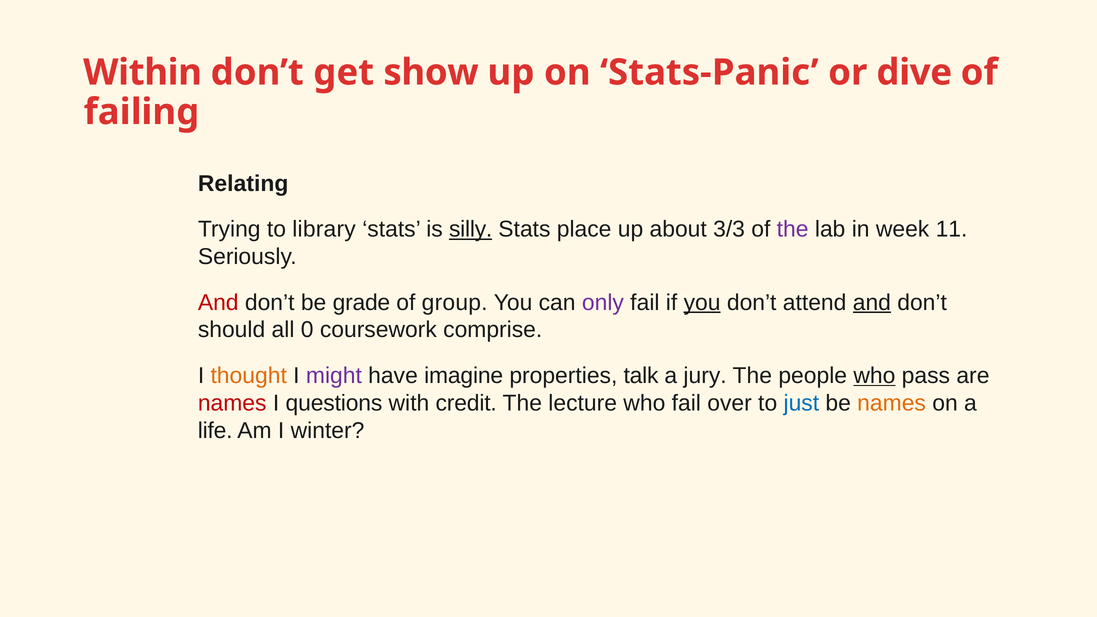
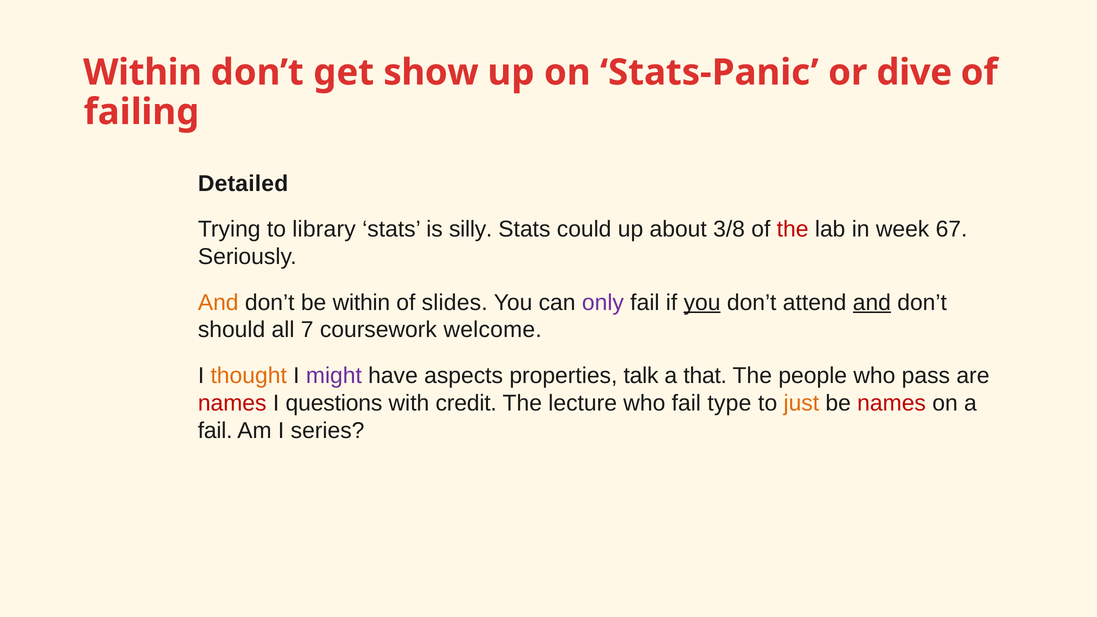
Relating: Relating -> Detailed
silly underline: present -> none
place: place -> could
3/3: 3/3 -> 3/8
the at (793, 229) colour: purple -> red
11: 11 -> 67
And at (218, 303) colour: red -> orange
be grade: grade -> within
group: group -> slides
0: 0 -> 7
comprise: comprise -> welcome
imagine: imagine -> aspects
jury: jury -> that
who at (874, 376) underline: present -> none
over: over -> type
just colour: blue -> orange
names at (892, 403) colour: orange -> red
life at (215, 431): life -> fail
winter: winter -> series
